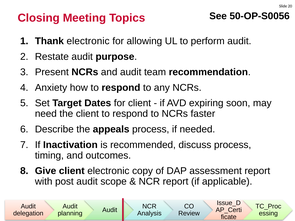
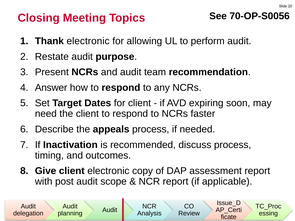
50-OP-S0056: 50-OP-S0056 -> 70-OP-S0056
Anxiety: Anxiety -> Answer
